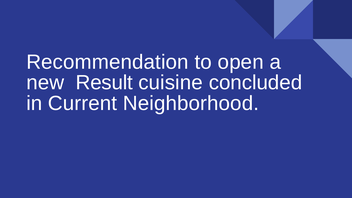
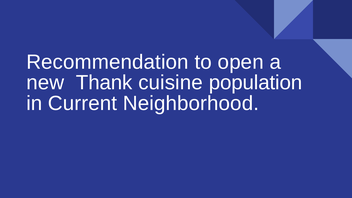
Result: Result -> Thank
concluded: concluded -> population
